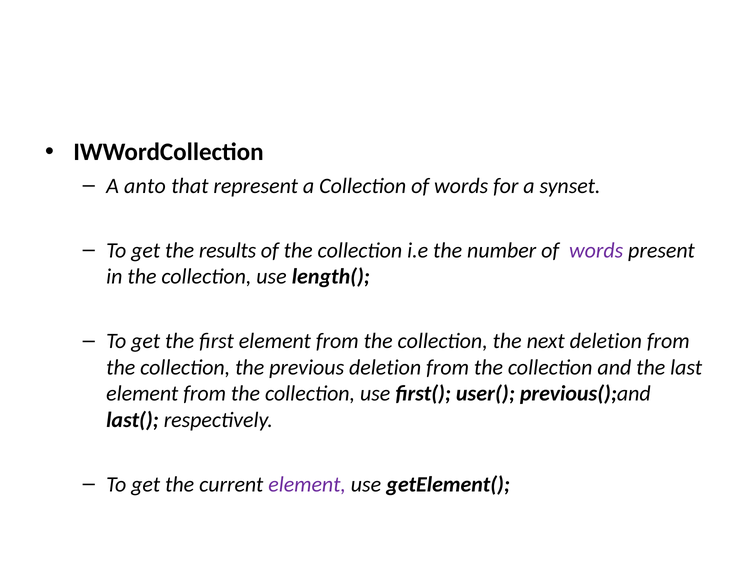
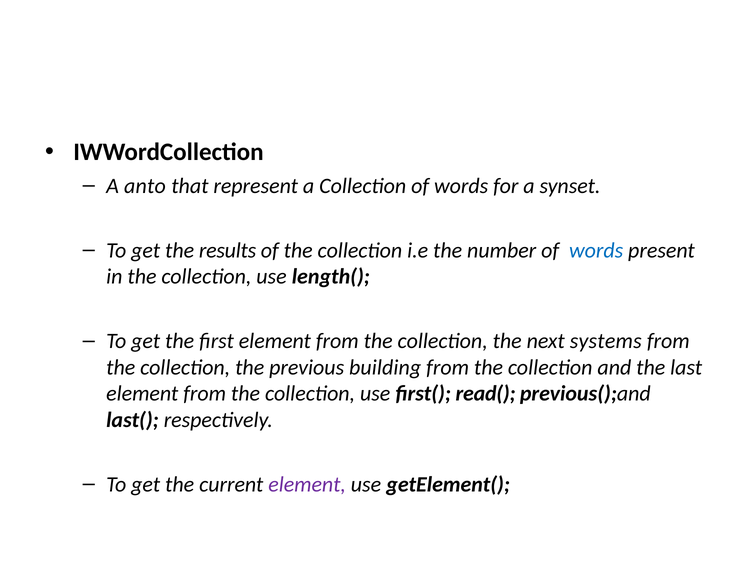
words at (596, 250) colour: purple -> blue
next deletion: deletion -> systems
previous deletion: deletion -> building
user(: user( -> read(
